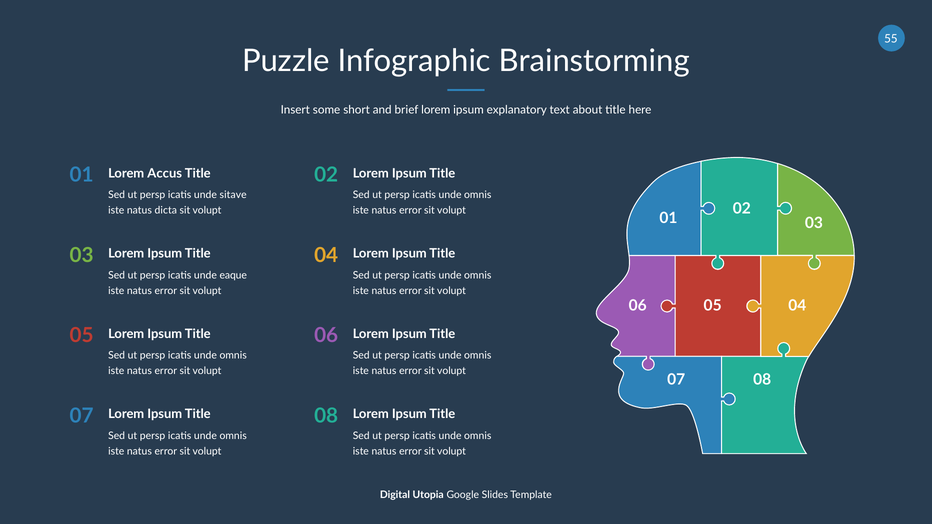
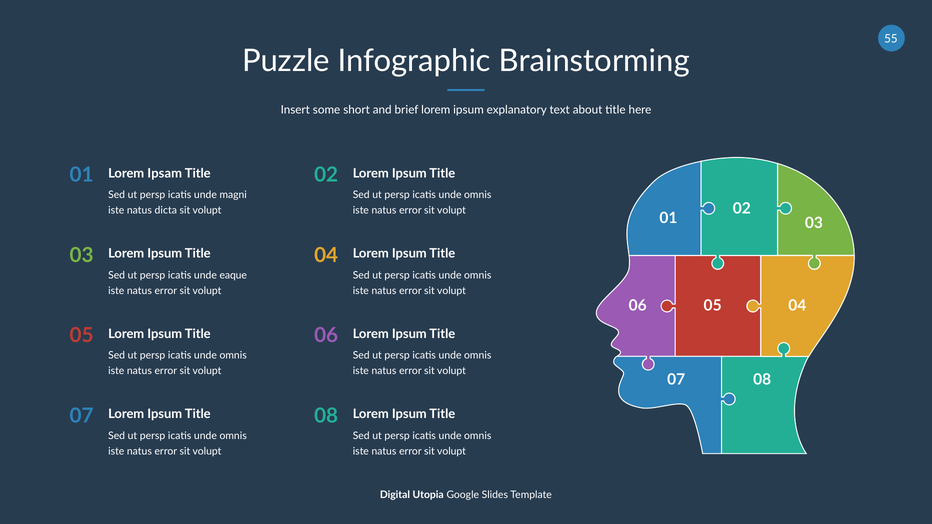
Accus: Accus -> Ipsam
sitave: sitave -> magni
